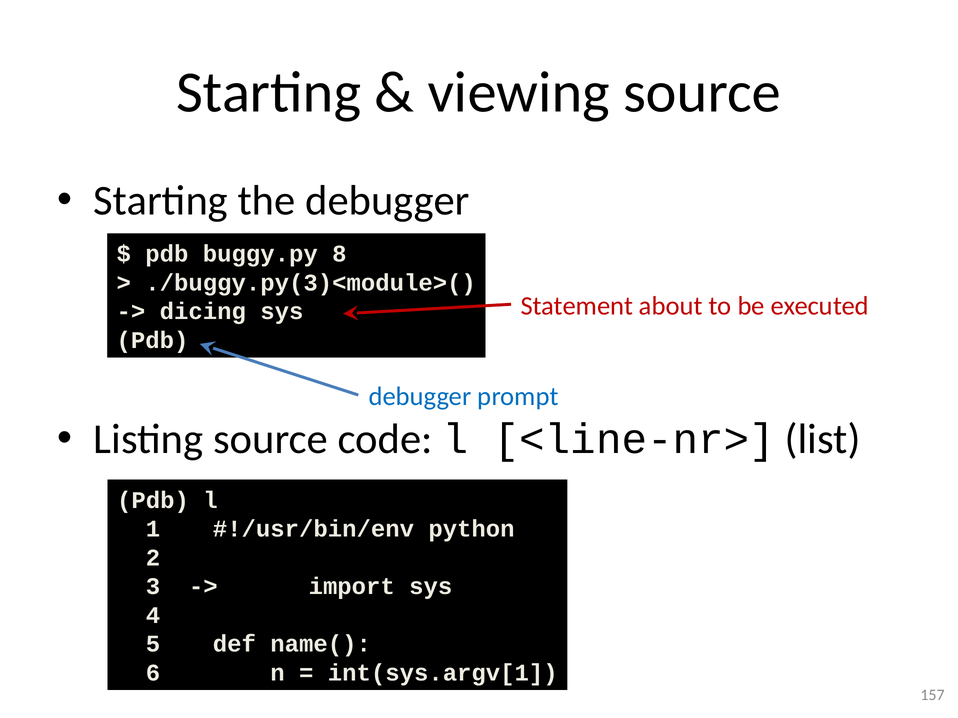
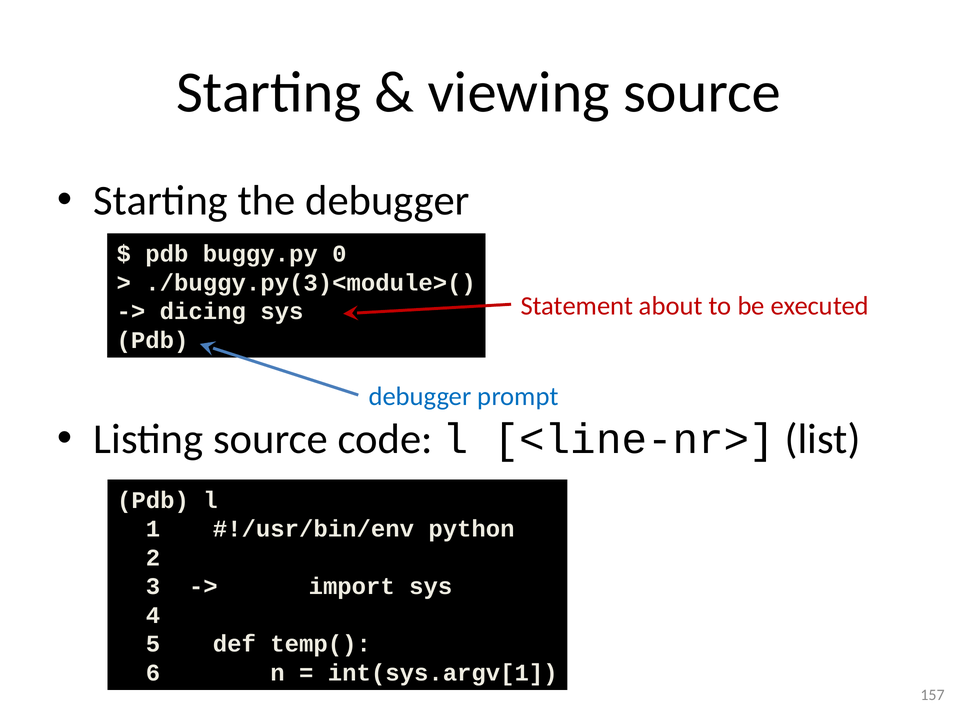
8: 8 -> 0
name(: name( -> temp(
